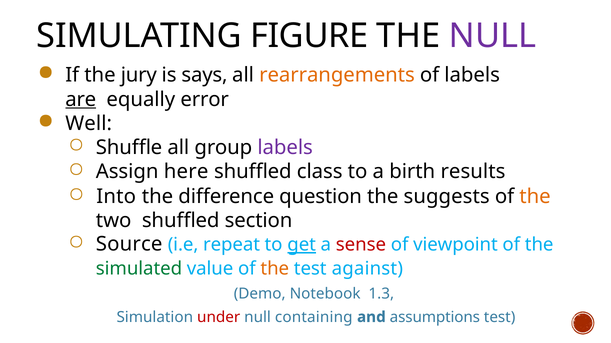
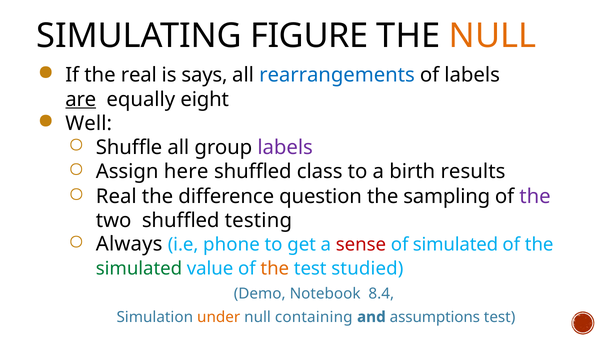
NULL at (493, 36) colour: purple -> orange
the jury: jury -> real
rearrangements colour: orange -> blue
error: error -> eight
Into at (116, 197): Into -> Real
suggests: suggests -> sampling
the at (535, 197) colour: orange -> purple
section: section -> testing
Source: Source -> Always
repeat: repeat -> phone
get underline: present -> none
of viewpoint: viewpoint -> simulated
against: against -> studied
1.3: 1.3 -> 8.4
under colour: red -> orange
